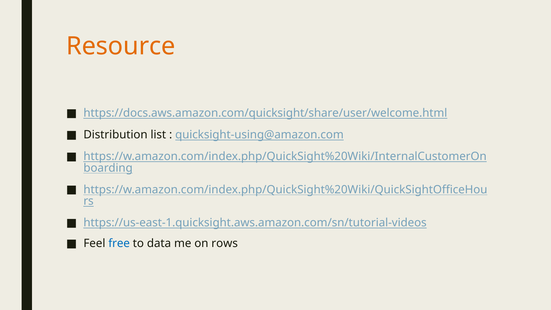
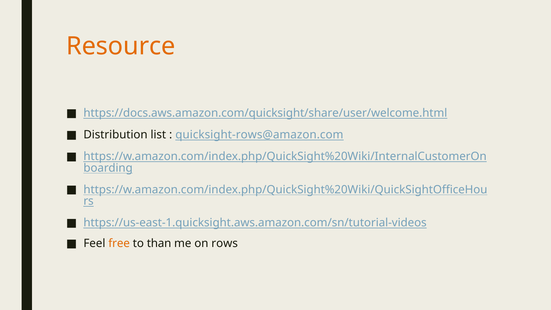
quicksight-using@amazon.com: quicksight-using@amazon.com -> quicksight-rows@amazon.com
free colour: blue -> orange
data: data -> than
